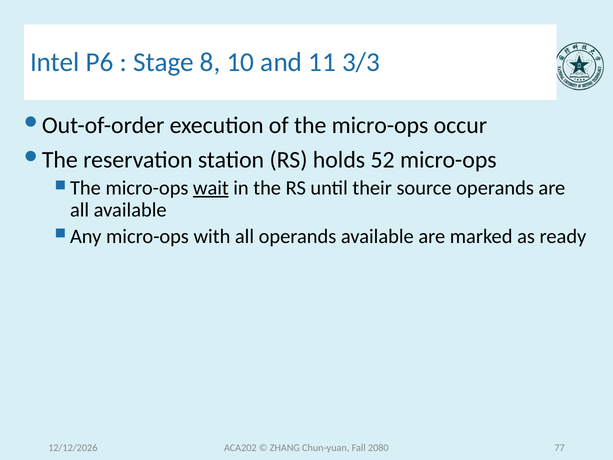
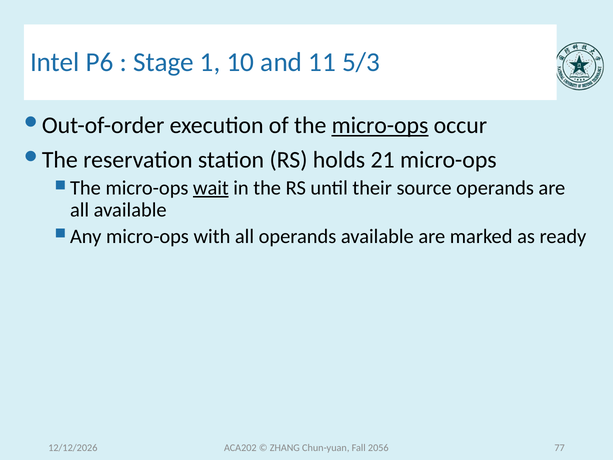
8: 8 -> 1
3/3: 3/3 -> 5/3
micro-ops at (380, 125) underline: none -> present
52: 52 -> 21
2080: 2080 -> 2056
